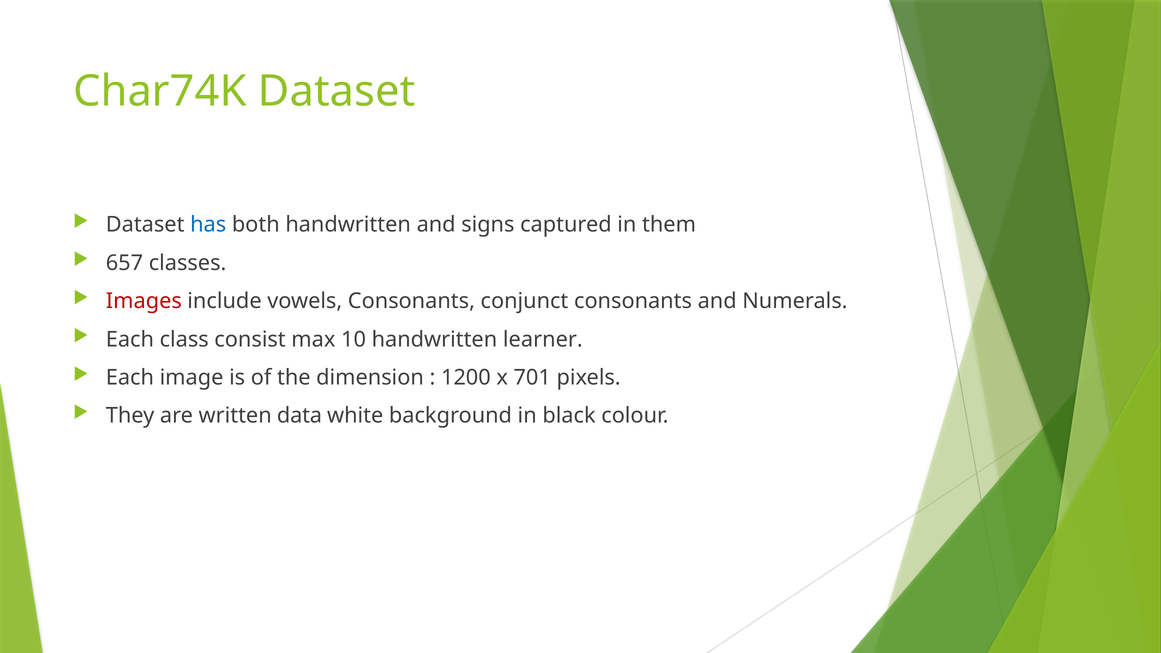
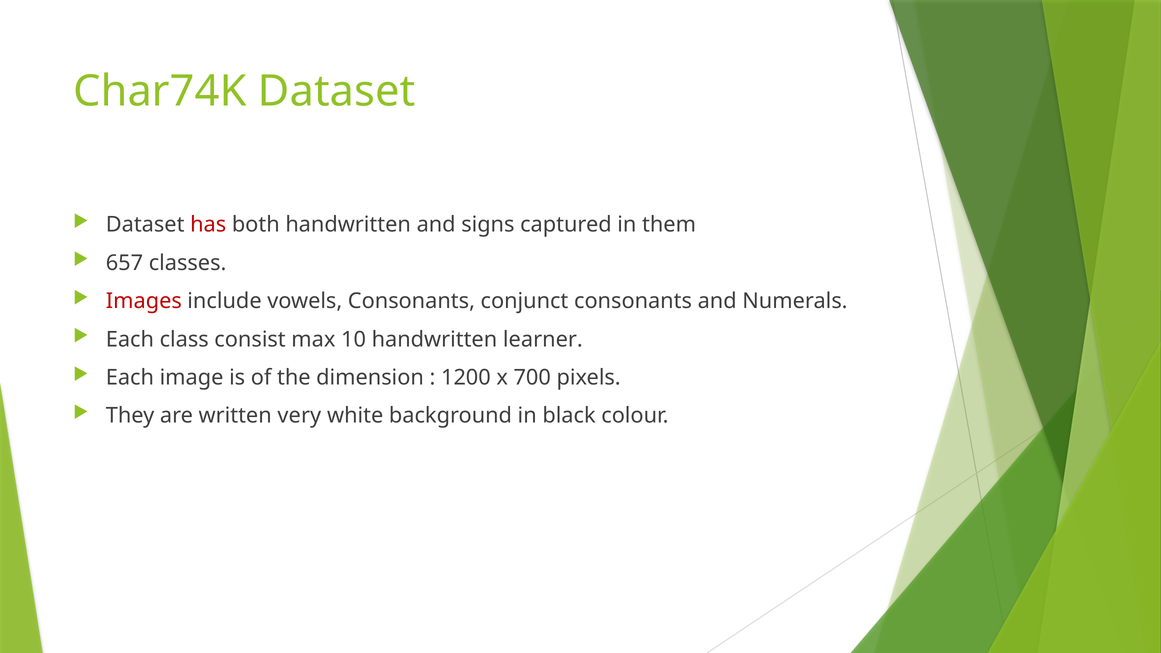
has colour: blue -> red
701: 701 -> 700
data: data -> very
